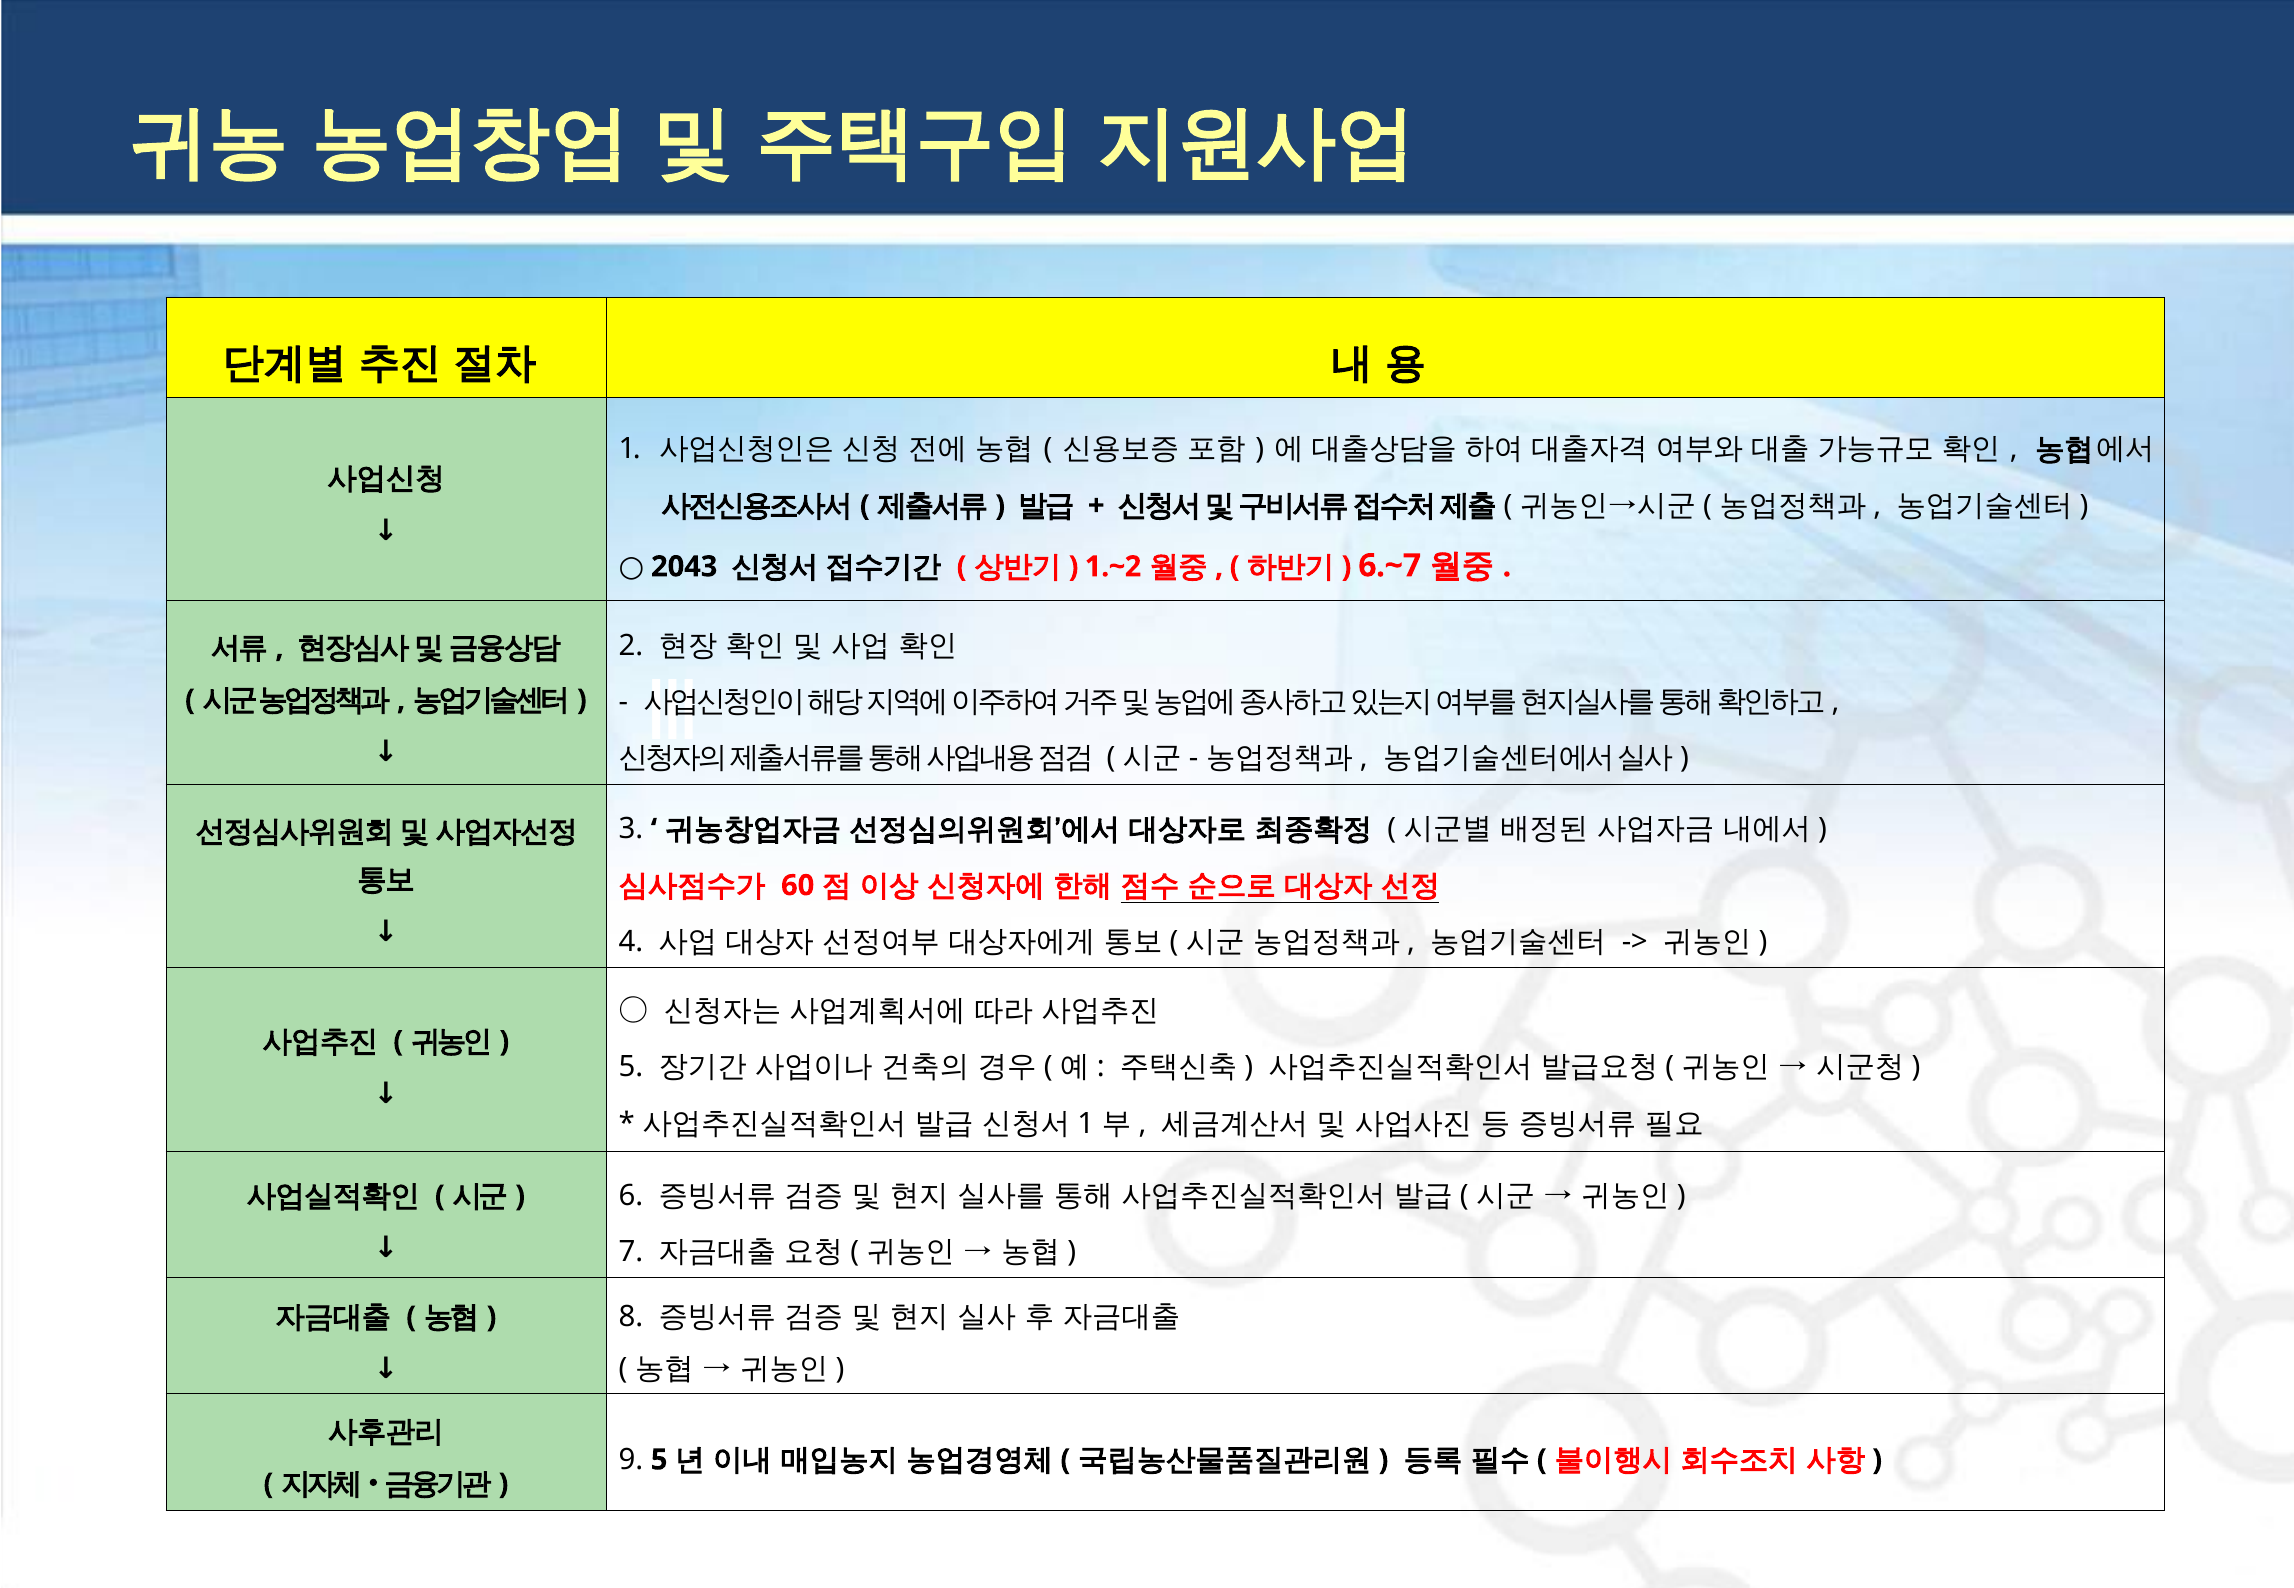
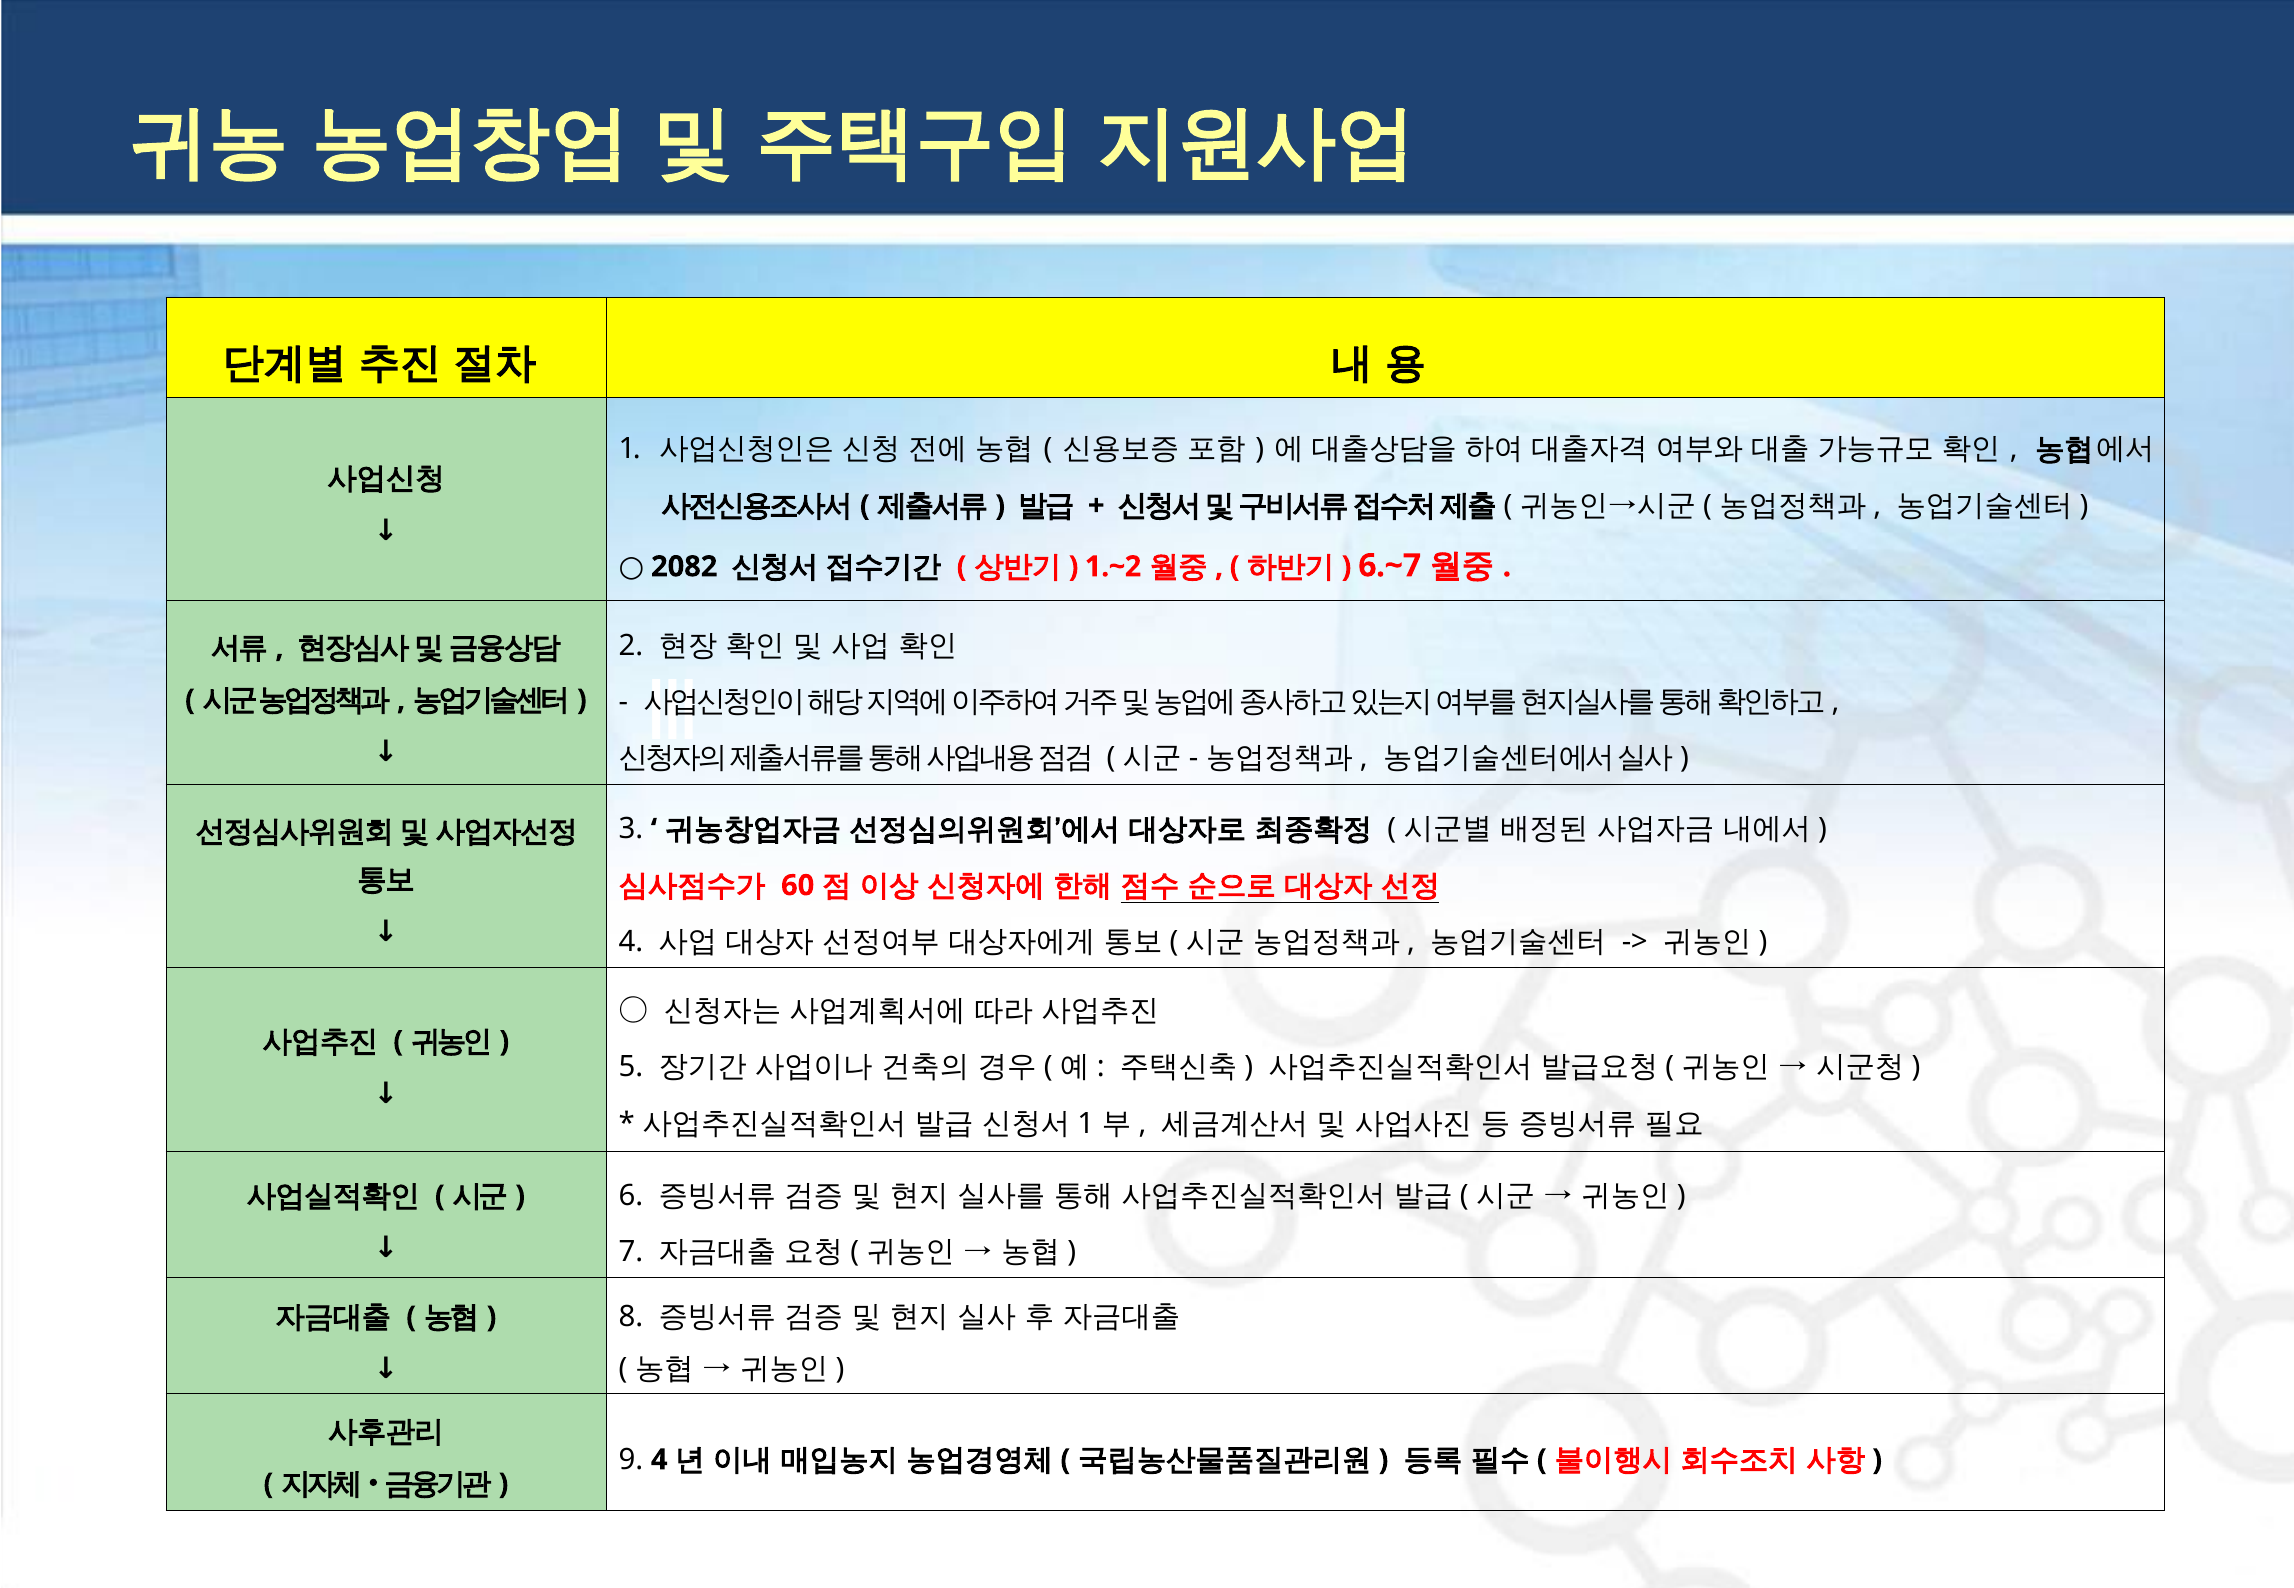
2043: 2043 -> 2082
9 5: 5 -> 4
